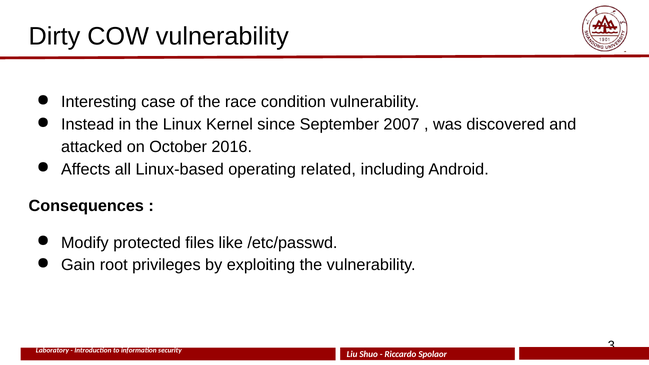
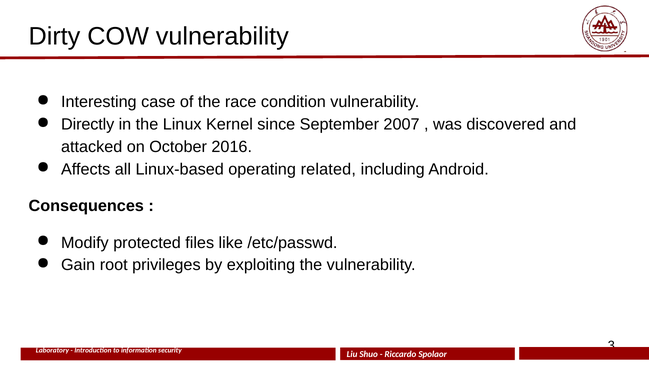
Instead: Instead -> Directly
